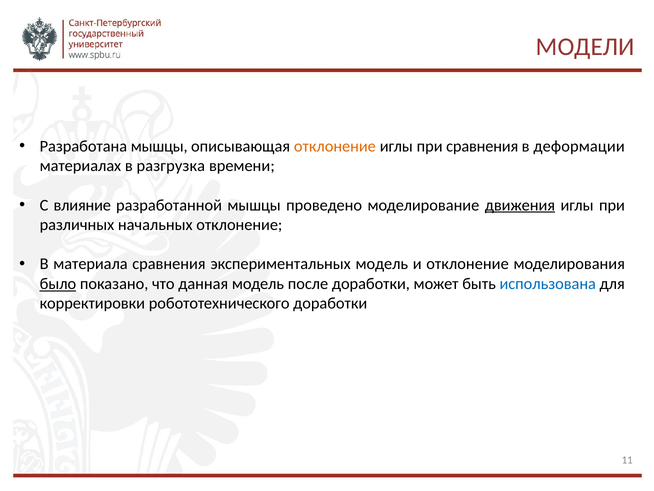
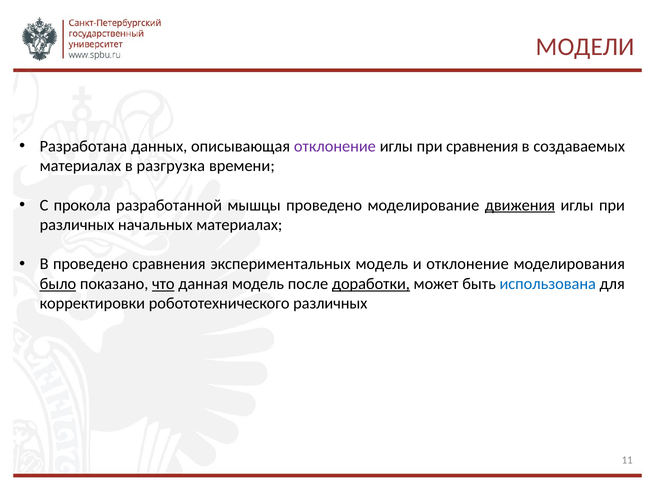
Разработана мышцы: мышцы -> данных
отклонение at (335, 146) colour: orange -> purple
деформации: деформации -> создаваемых
влияние: влияние -> прокола
начальных отклонение: отклонение -> материалах
В материала: материала -> проведено
что underline: none -> present
доработки at (371, 283) underline: none -> present
робототехнического доработки: доработки -> различных
